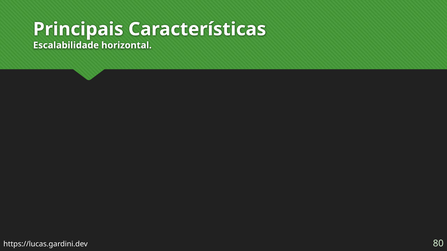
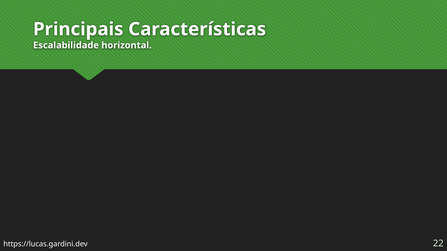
80: 80 -> 22
